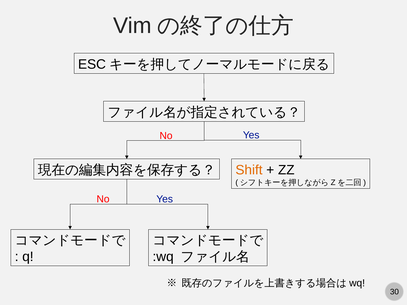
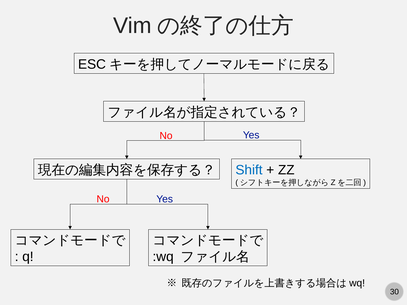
Shift colour: orange -> blue
